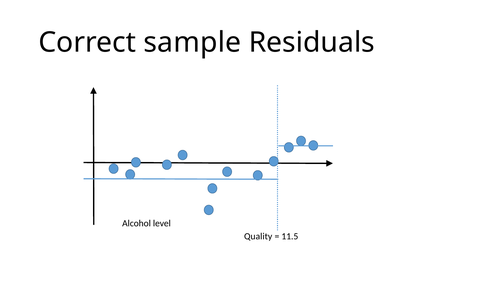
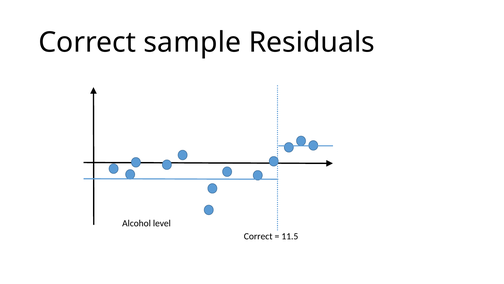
Quality at (258, 236): Quality -> Correct
